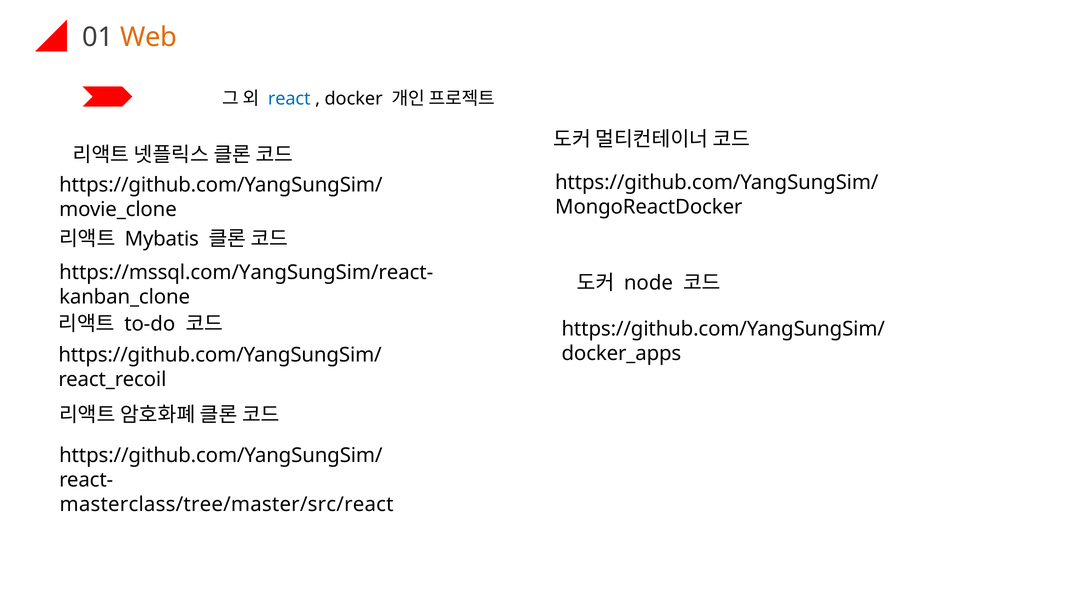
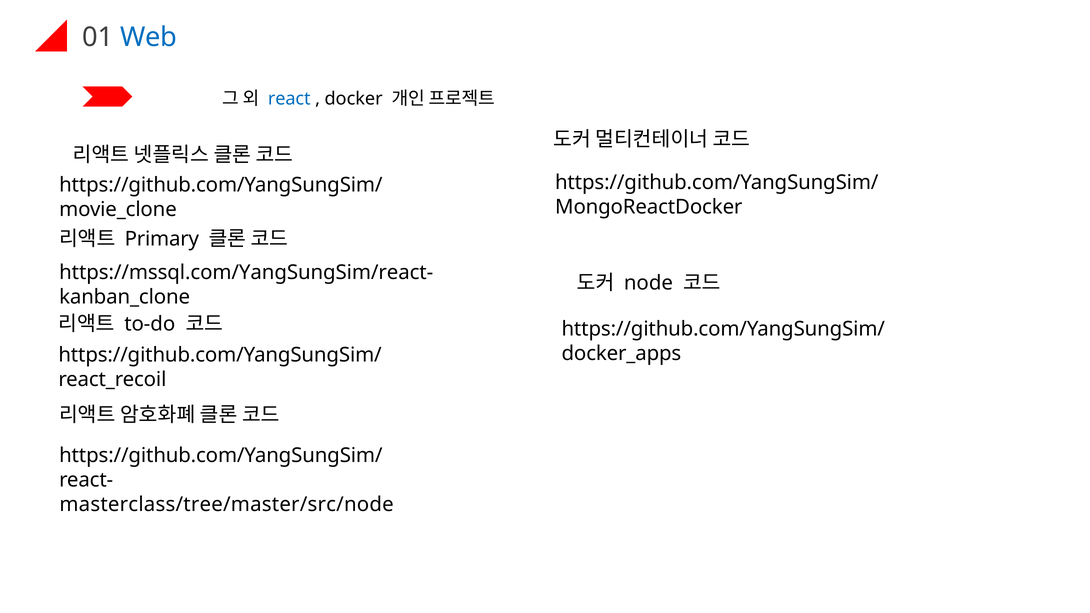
Web colour: orange -> blue
Mybatis: Mybatis -> Primary
masterclass/tree/master/src/react: masterclass/tree/master/src/react -> masterclass/tree/master/src/node
